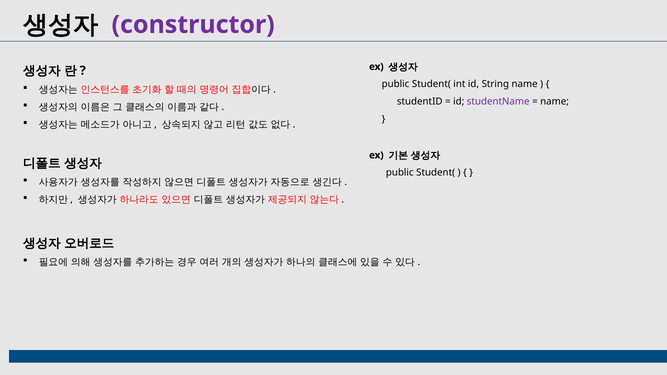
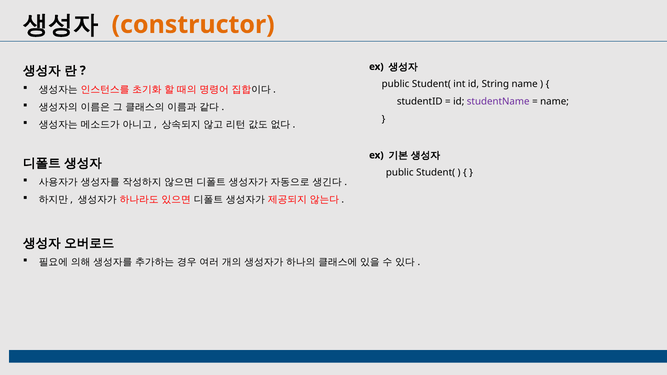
constructor colour: purple -> orange
